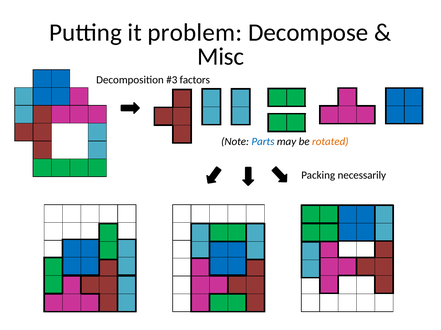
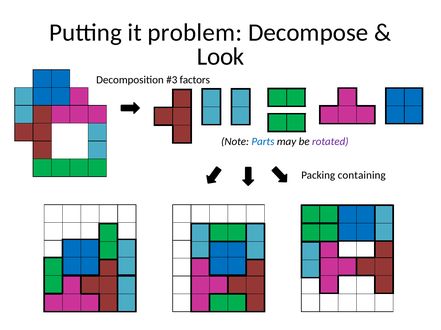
Misc: Misc -> Look
rotated colour: orange -> purple
necessarily: necessarily -> containing
